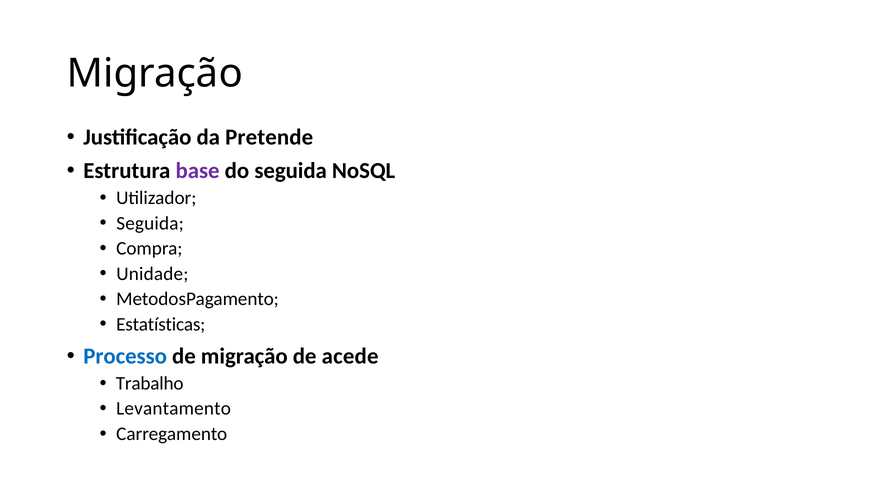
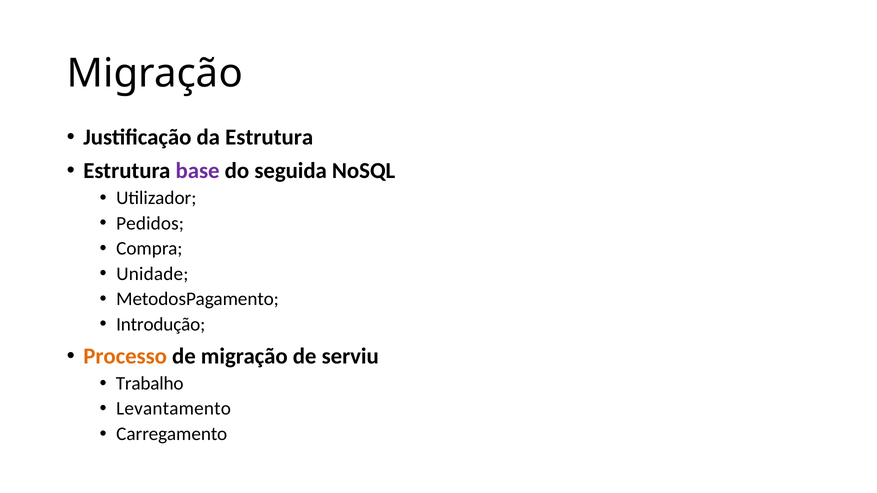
da Pretende: Pretende -> Estrutura
Seguida at (150, 223): Seguida -> Pedidos
Estatísticas: Estatísticas -> Introdução
Processo colour: blue -> orange
acede: acede -> serviu
